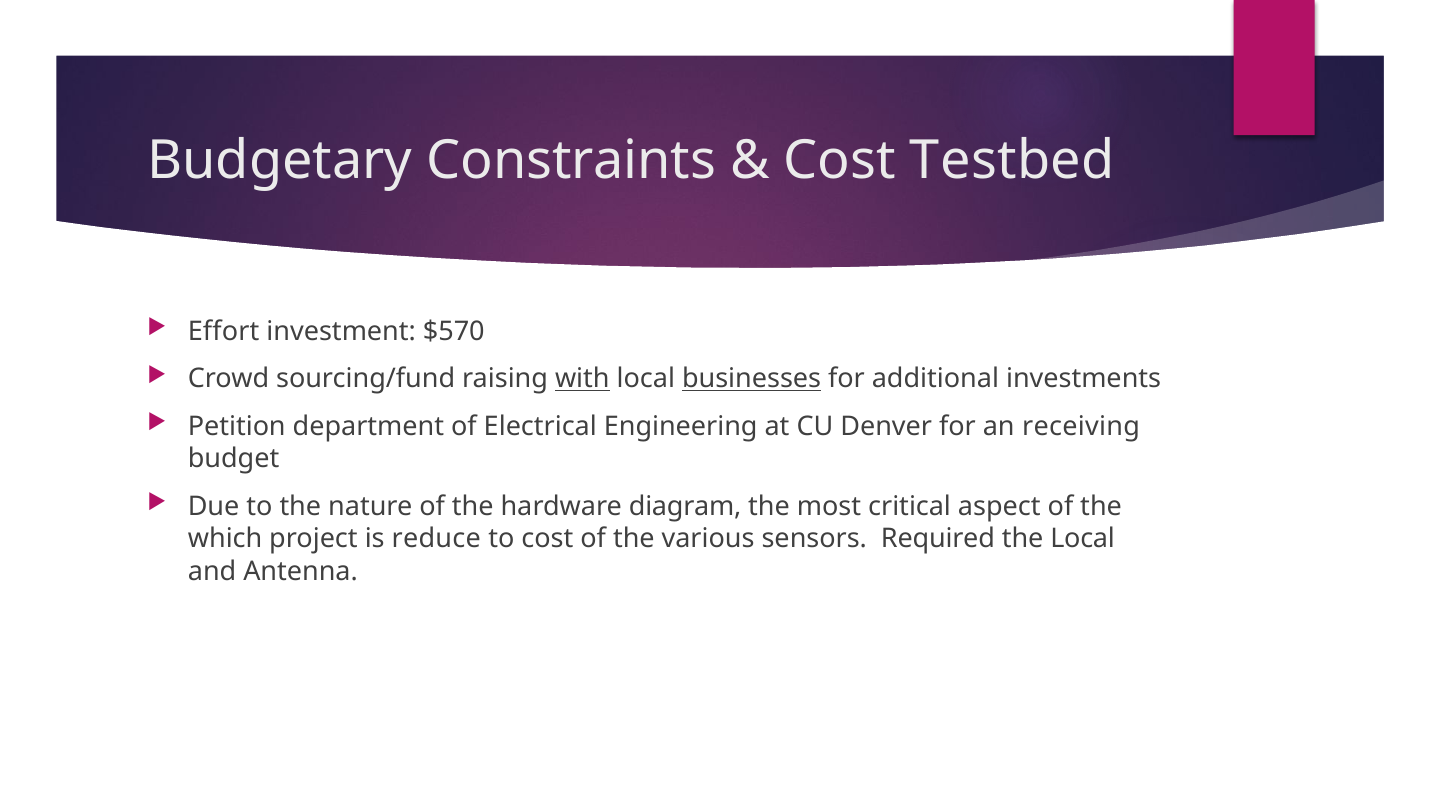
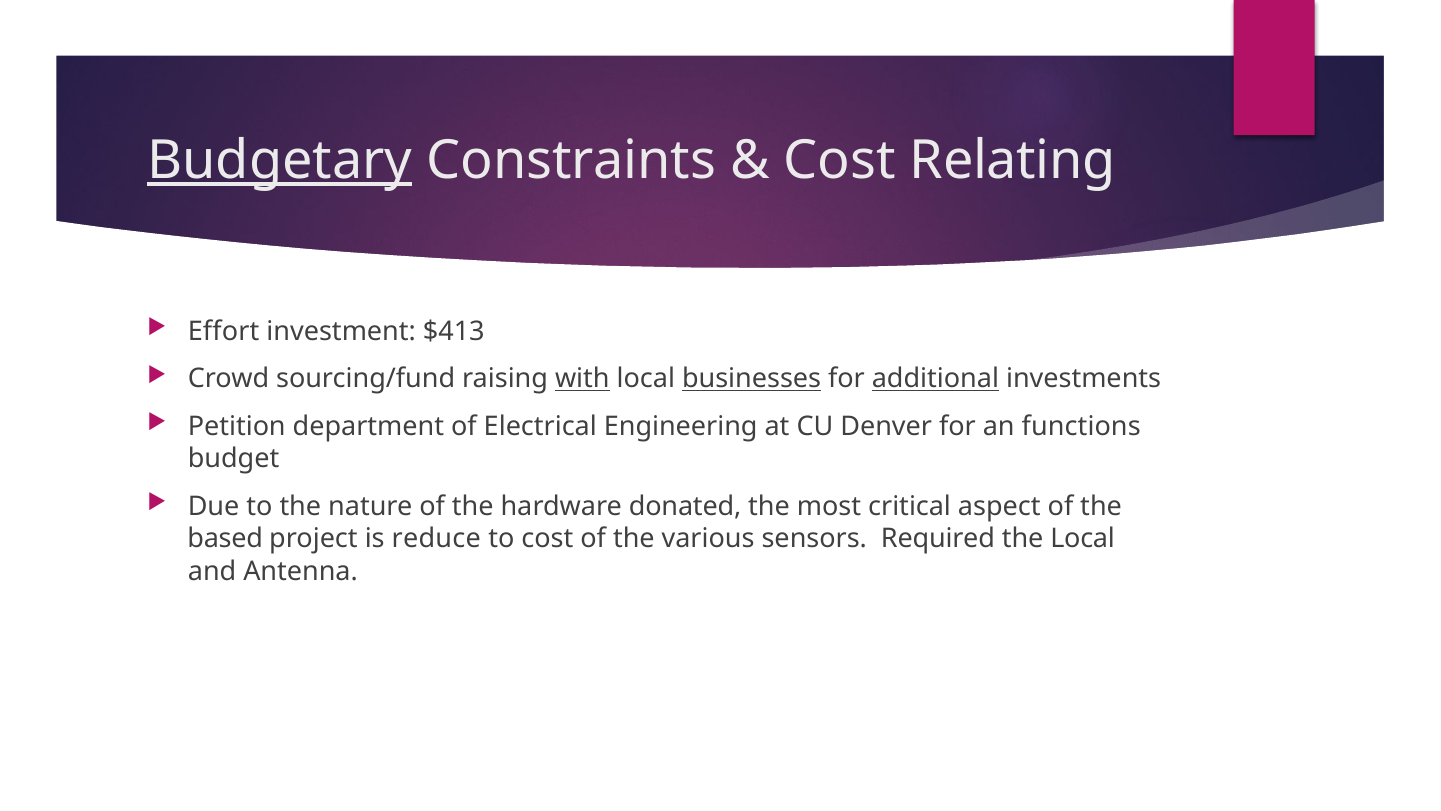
Budgetary underline: none -> present
Testbed: Testbed -> Relating
$570: $570 -> $413
additional underline: none -> present
receiving: receiving -> functions
diagram: diagram -> donated
which: which -> based
